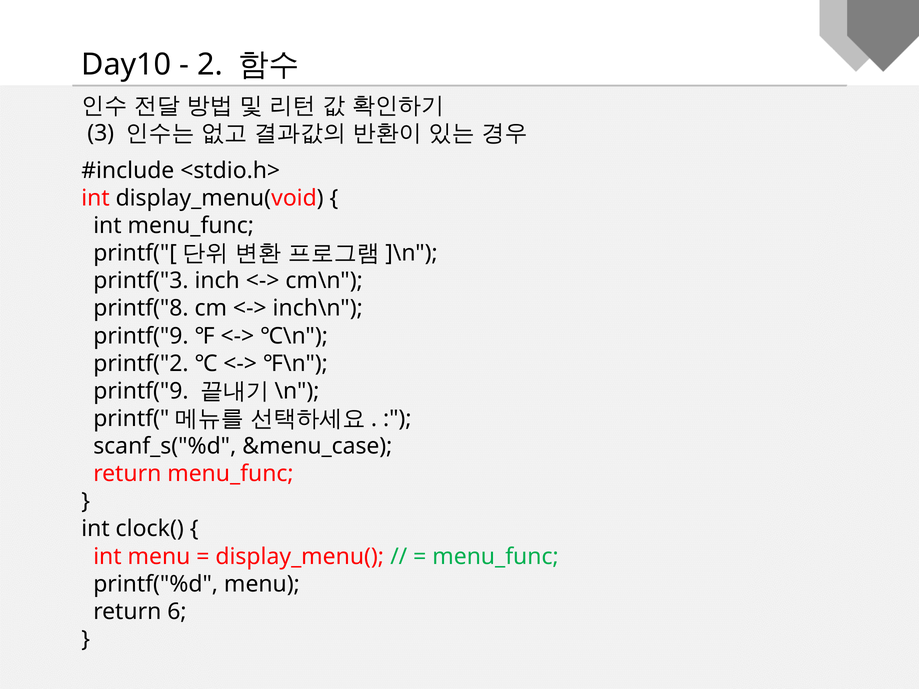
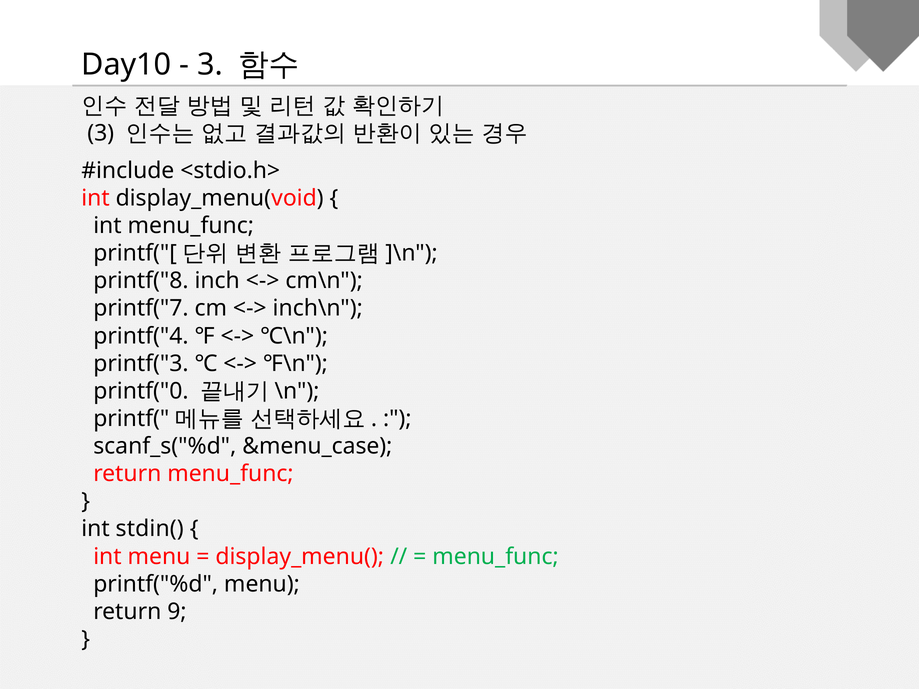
2 at (210, 64): 2 -> 3
printf("3: printf("3 -> printf("8
printf("8: printf("8 -> printf("7
printf("9 at (141, 336): printf("9 -> printf("4
printf("2: printf("2 -> printf("3
printf("9 at (141, 391): printf("9 -> printf("0
clock(: clock( -> stdin(
6: 6 -> 9
